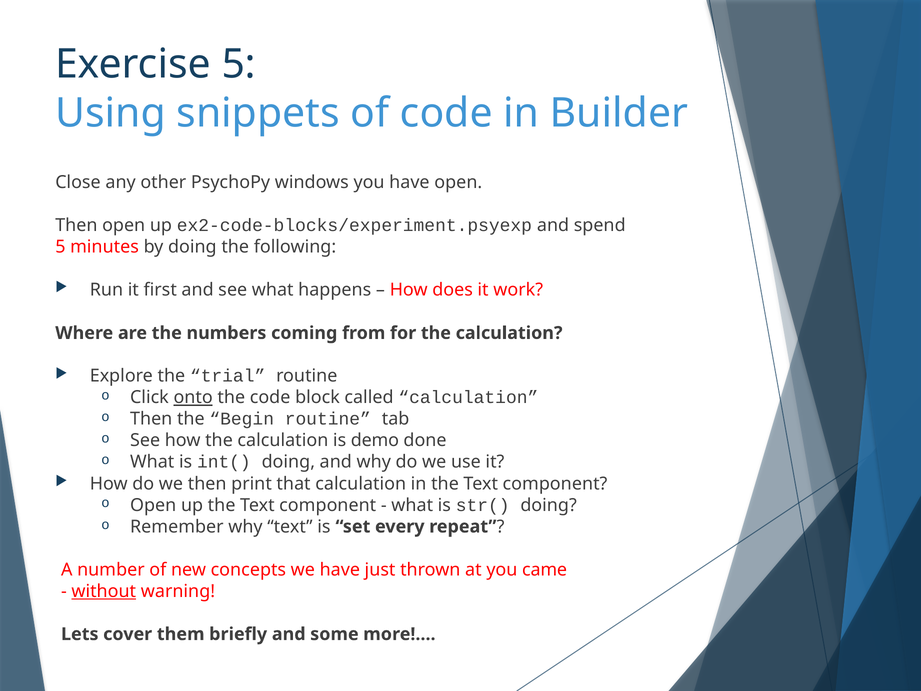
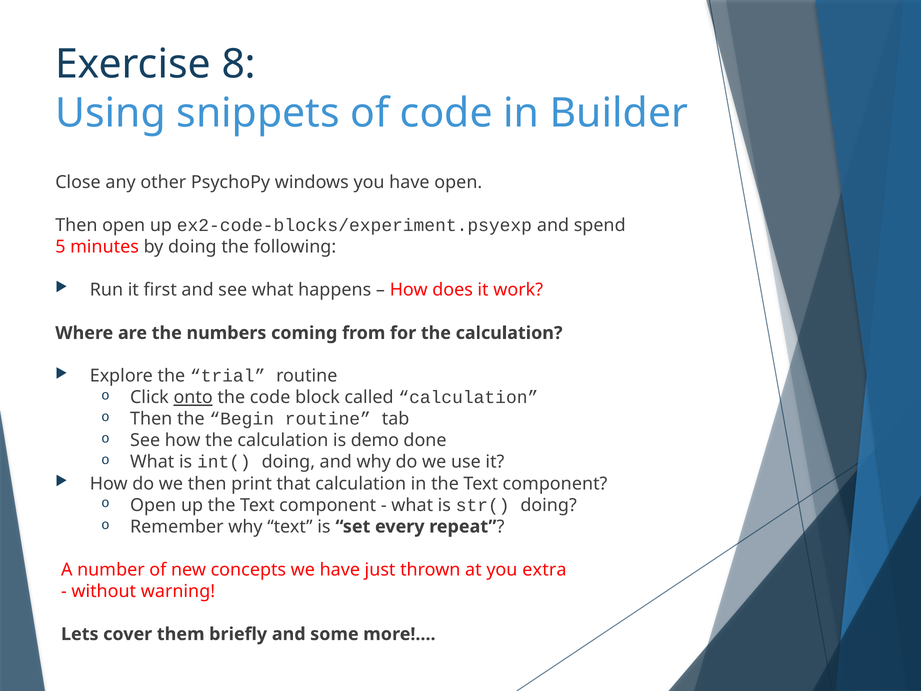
Exercise 5: 5 -> 8
came: came -> extra
without underline: present -> none
